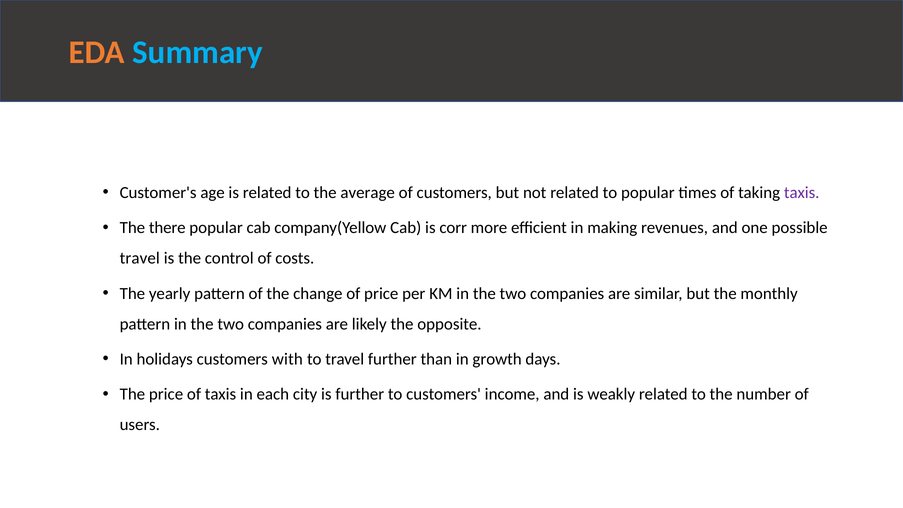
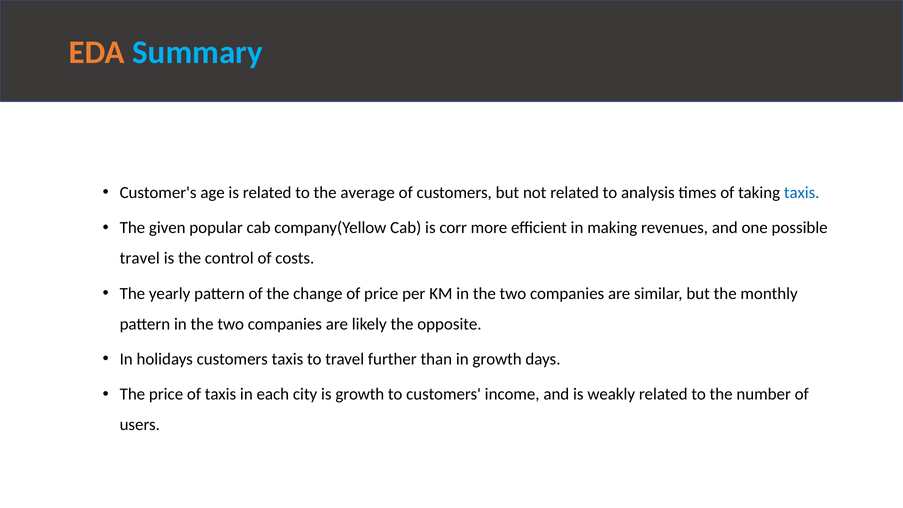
to popular: popular -> analysis
taxis at (802, 193) colour: purple -> blue
there: there -> given
customers with: with -> taxis
is further: further -> growth
